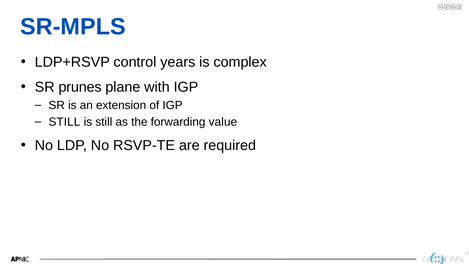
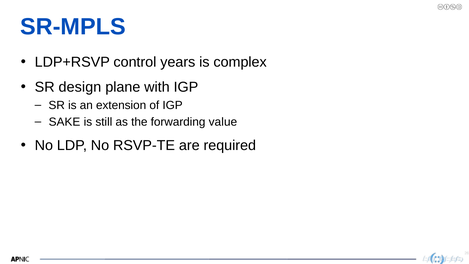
prunes: prunes -> design
STILL at (64, 122): STILL -> SAKE
